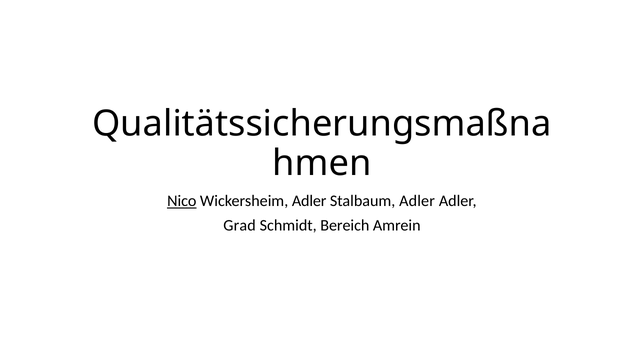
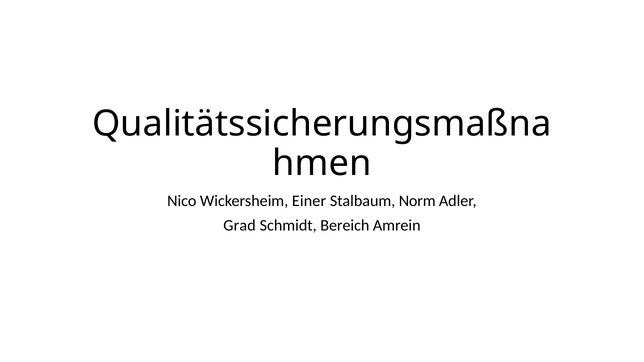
Nico underline: present -> none
Wickersheim Adler: Adler -> Einer
Stalbaum Adler: Adler -> Norm
